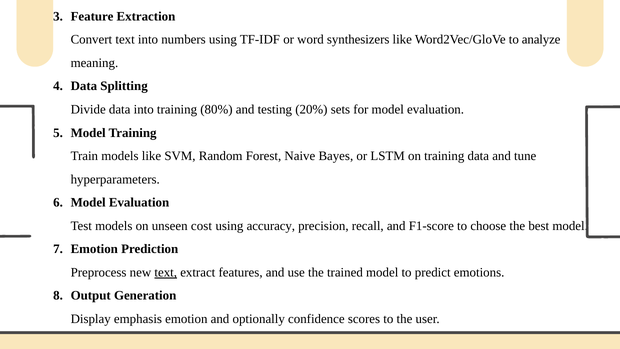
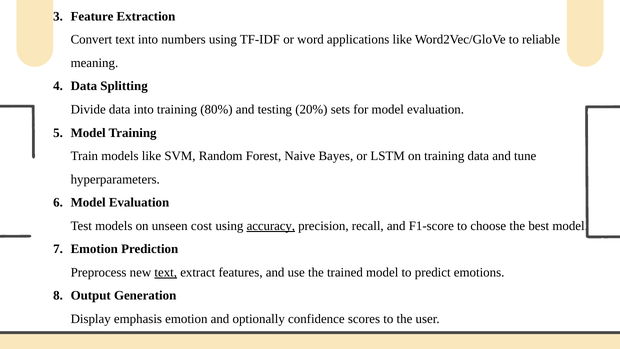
synthesizers: synthesizers -> applications
analyze: analyze -> reliable
accuracy underline: none -> present
